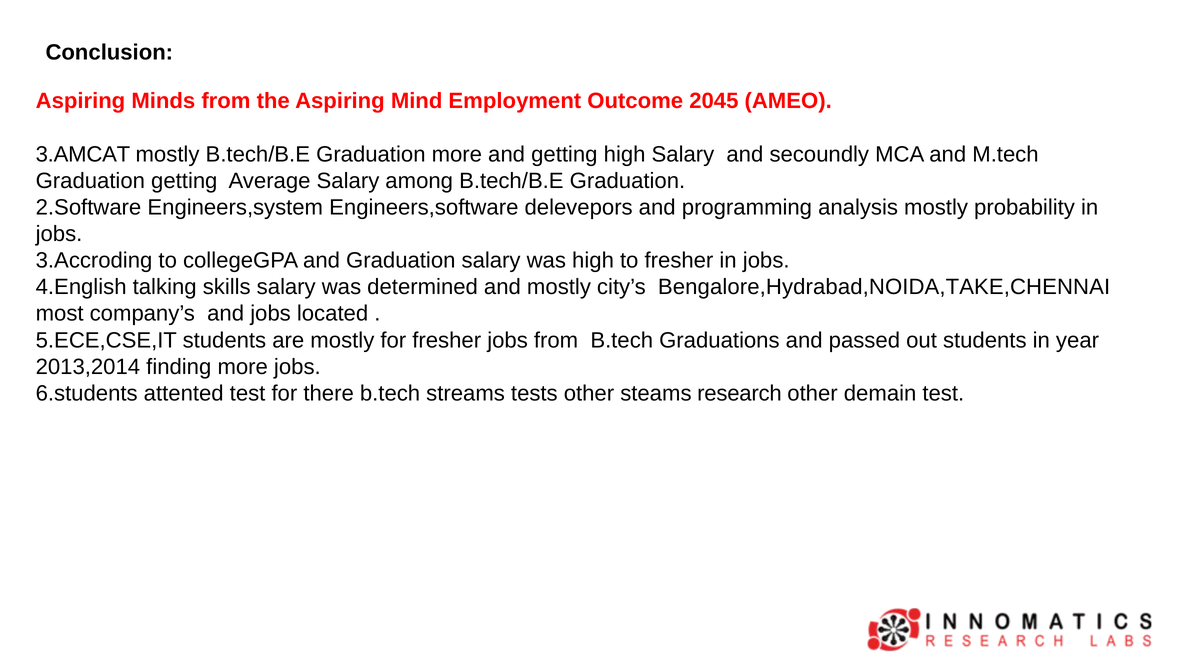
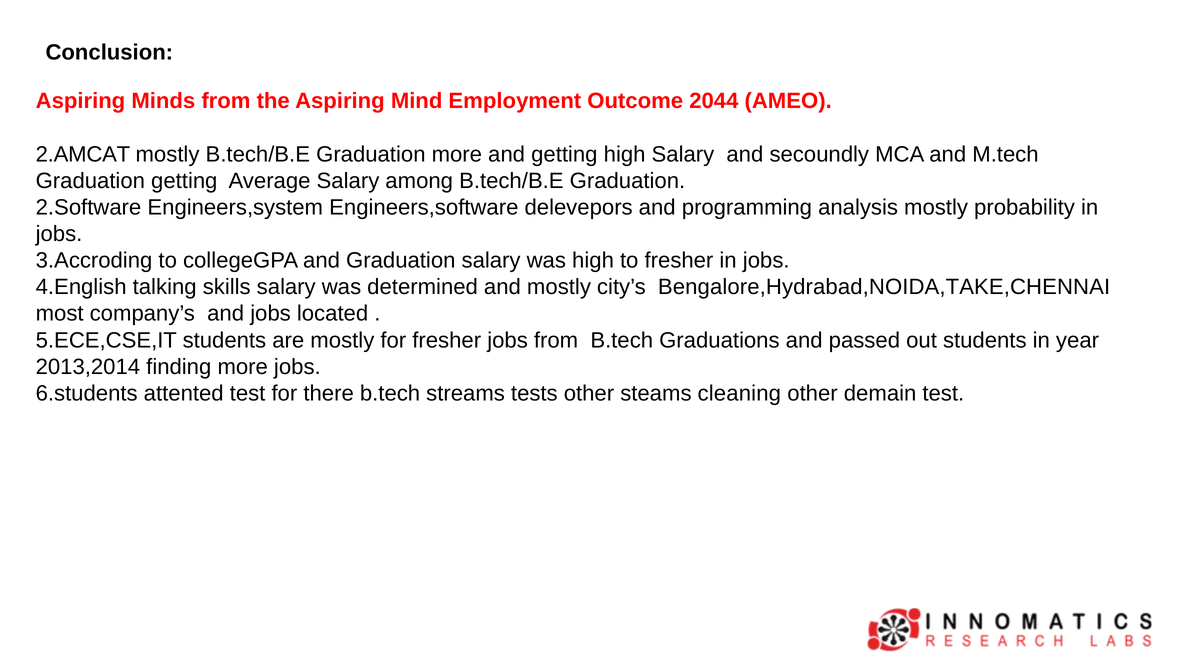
2045: 2045 -> 2044
3.AMCAT: 3.AMCAT -> 2.AMCAT
research: research -> cleaning
